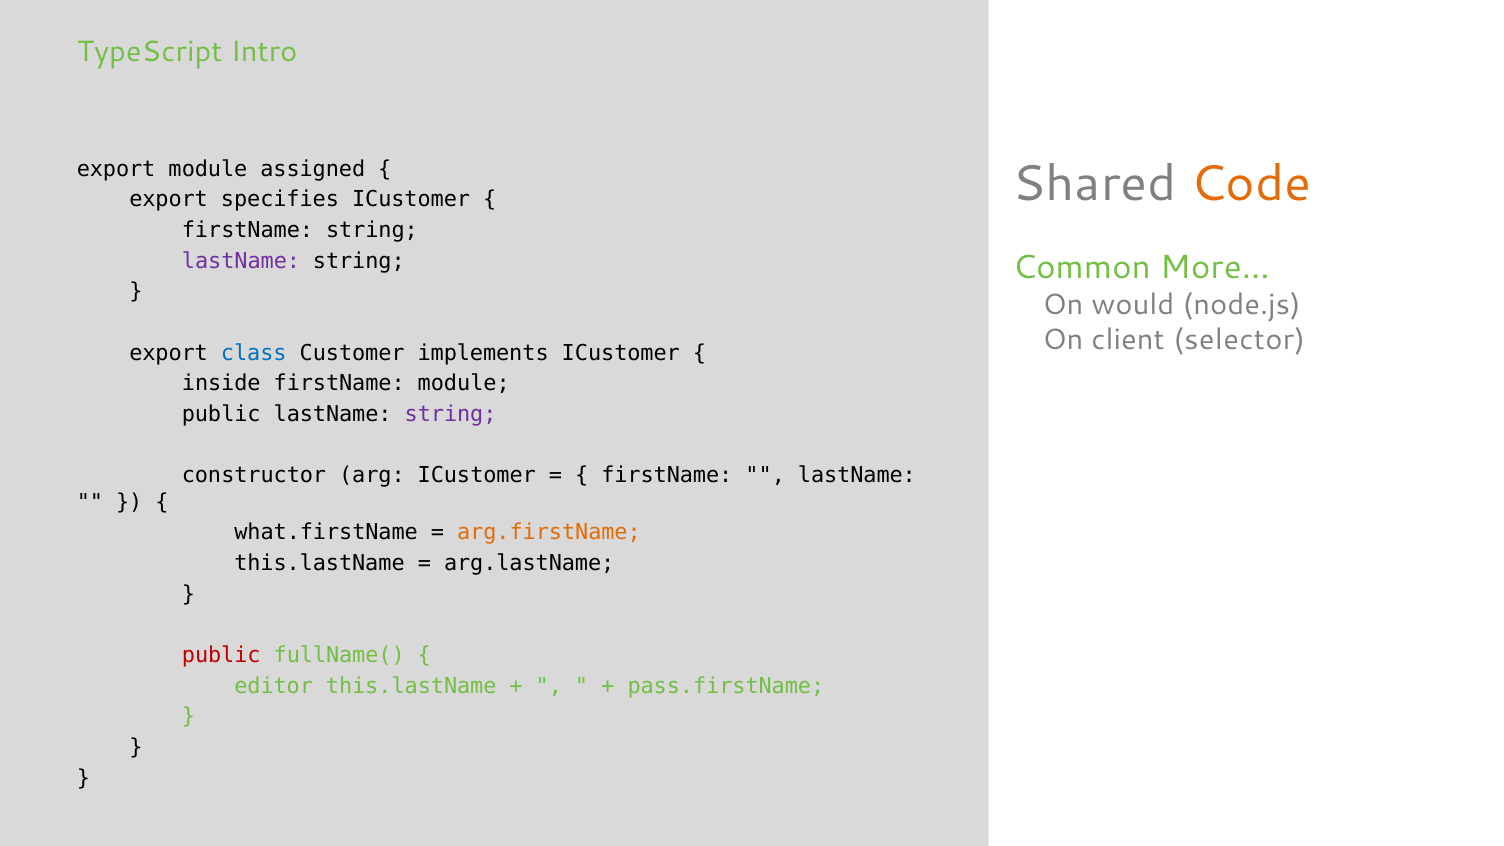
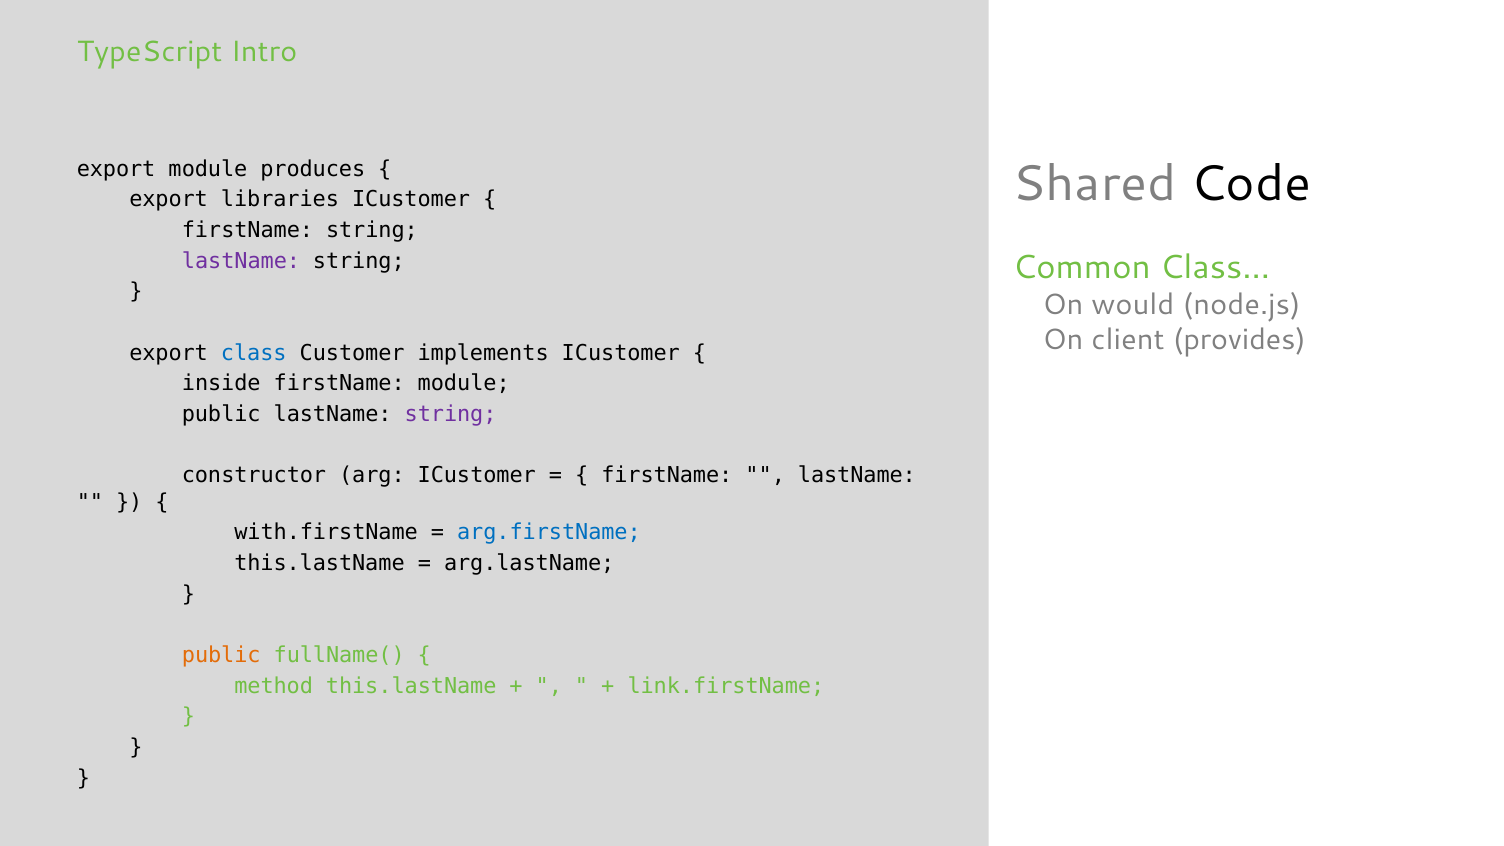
assigned: assigned -> produces
Code colour: orange -> black
specifies: specifies -> libraries
More…: More… -> Class…
selector: selector -> provides
what.firstName: what.firstName -> with.firstName
arg.firstName colour: orange -> blue
public at (221, 655) colour: red -> orange
editor: editor -> method
pass.firstName: pass.firstName -> link.firstName
